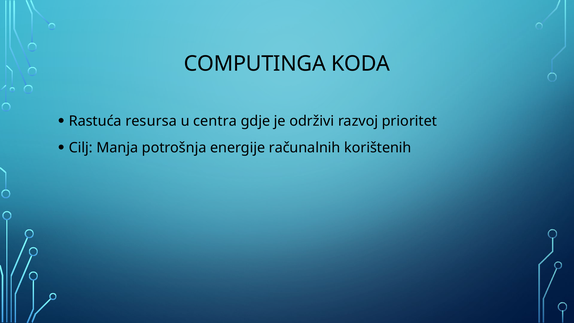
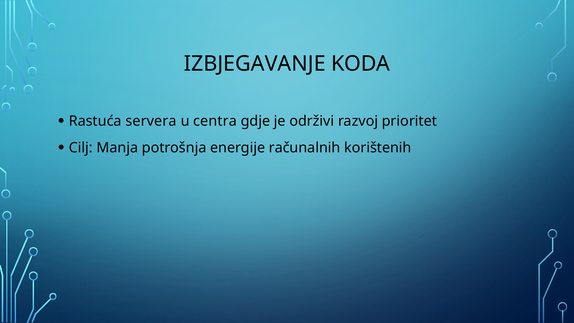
COMPUTINGA: COMPUTINGA -> IZBJEGAVANJE
resursa: resursa -> servera
